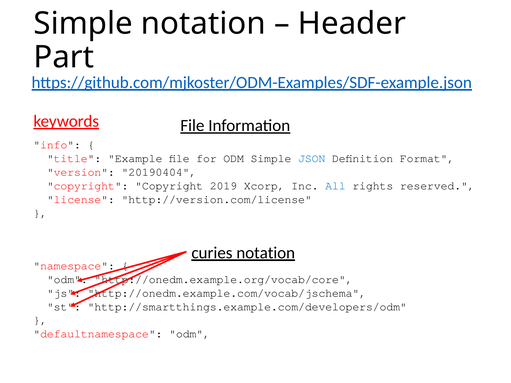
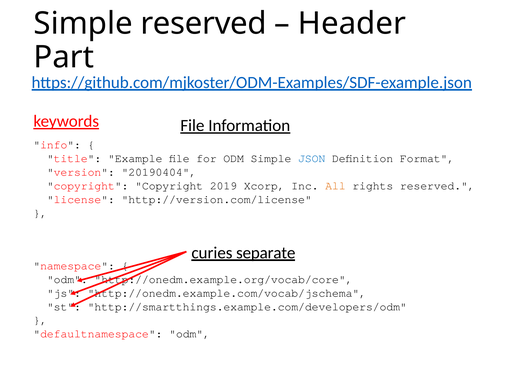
Simple notation: notation -> reserved
All colour: blue -> orange
curies notation: notation -> separate
